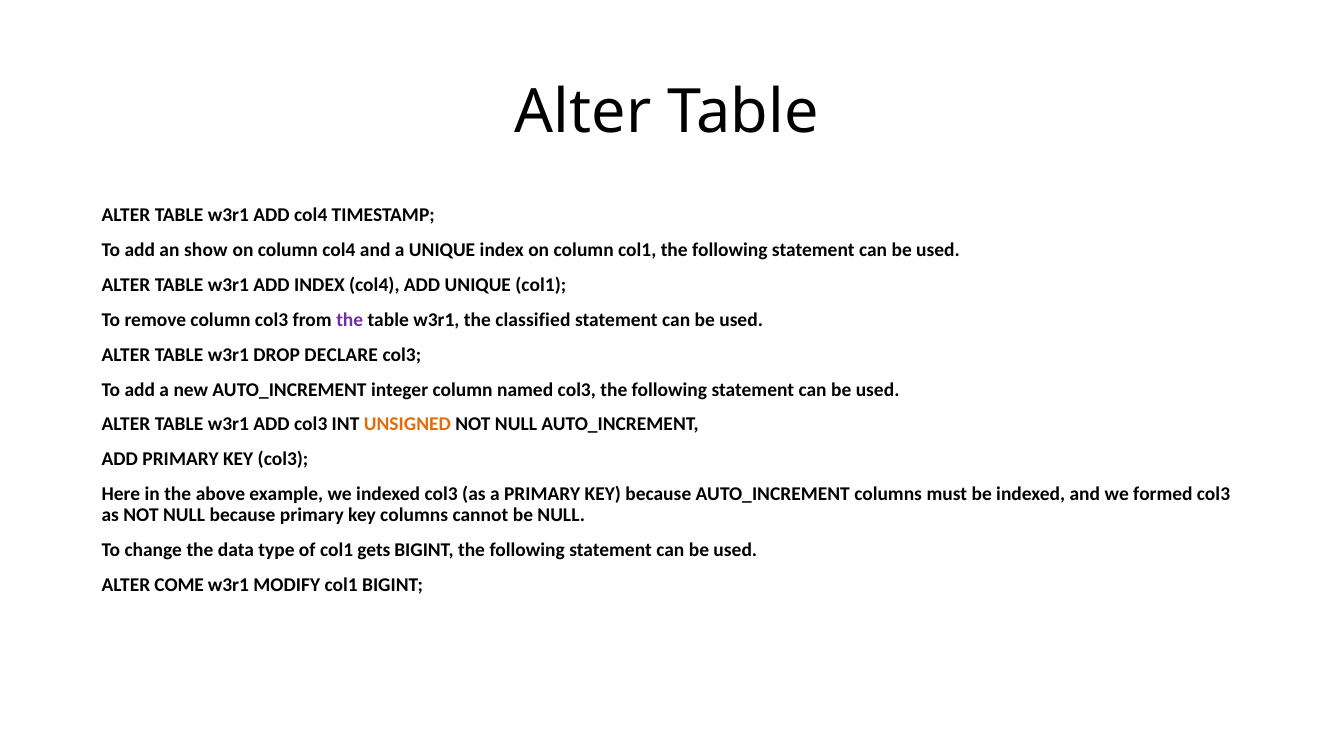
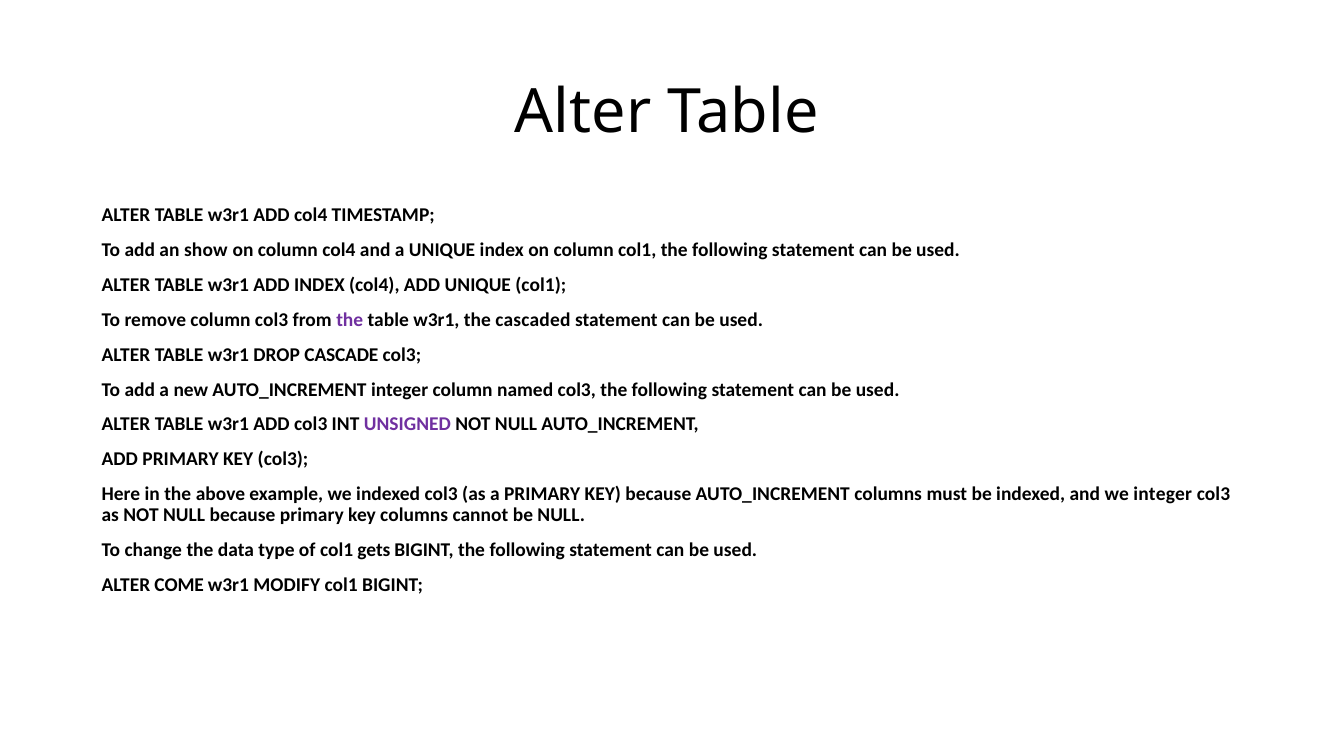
classified: classified -> cascaded
DECLARE: DECLARE -> CASCADE
UNSIGNED colour: orange -> purple
we formed: formed -> integer
